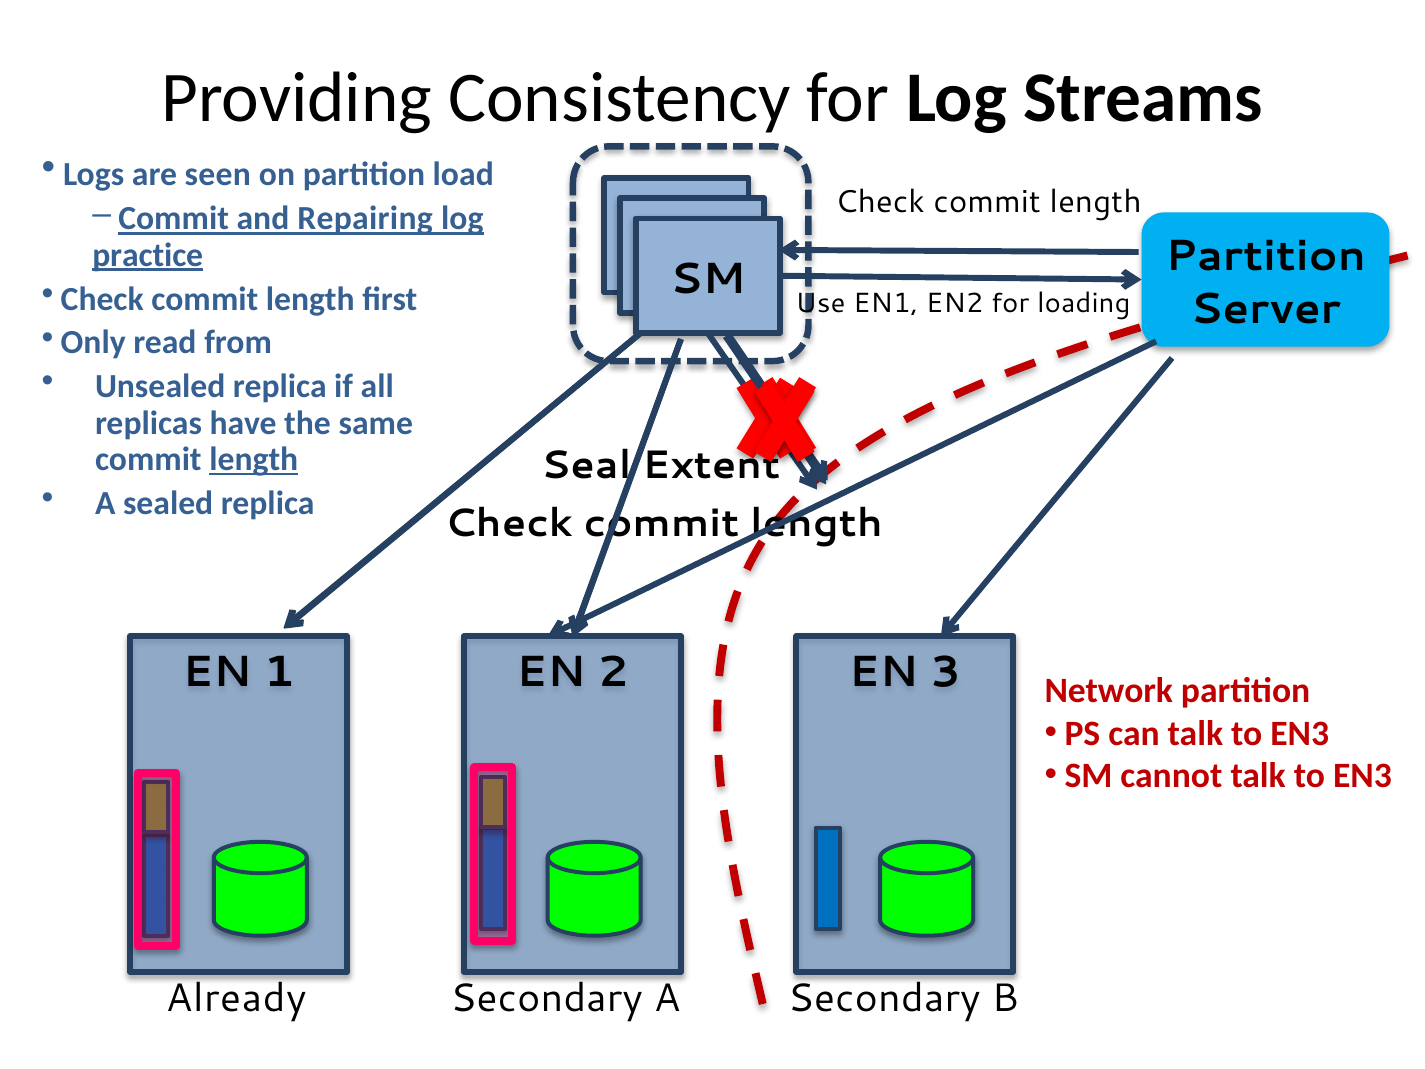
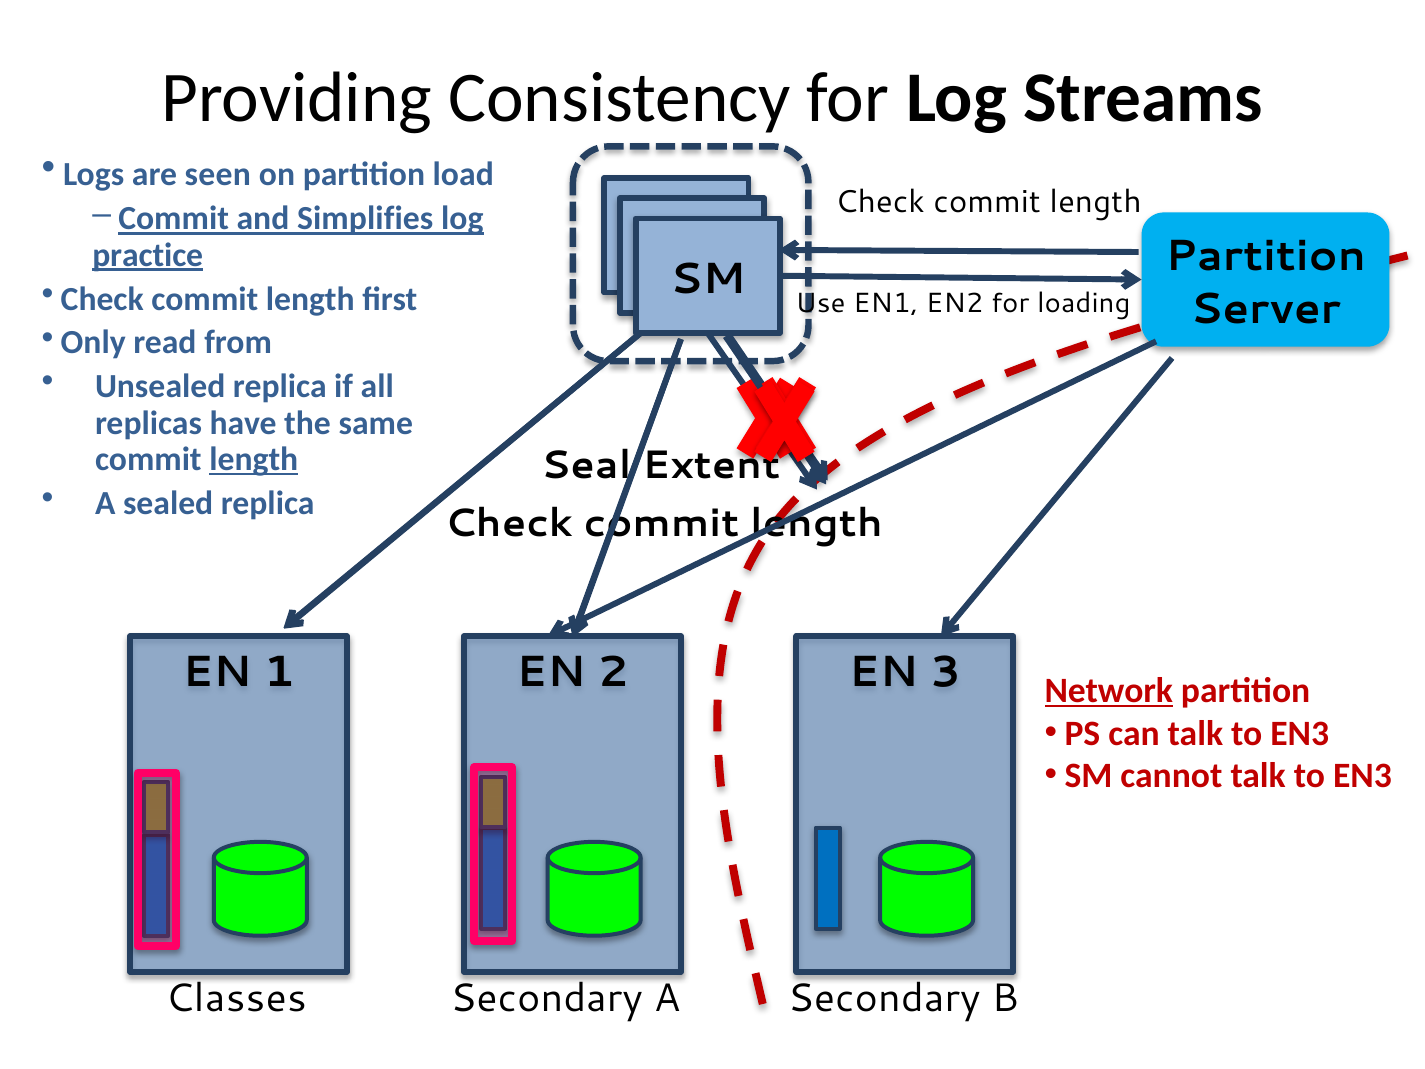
Repairing: Repairing -> Simplifies
Network underline: none -> present
Already: Already -> Classes
